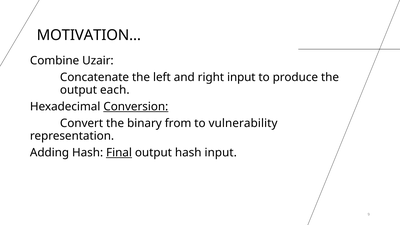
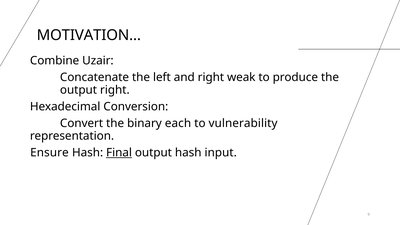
right input: input -> weak
output each: each -> right
Conversion underline: present -> none
from: from -> each
Adding: Adding -> Ensure
